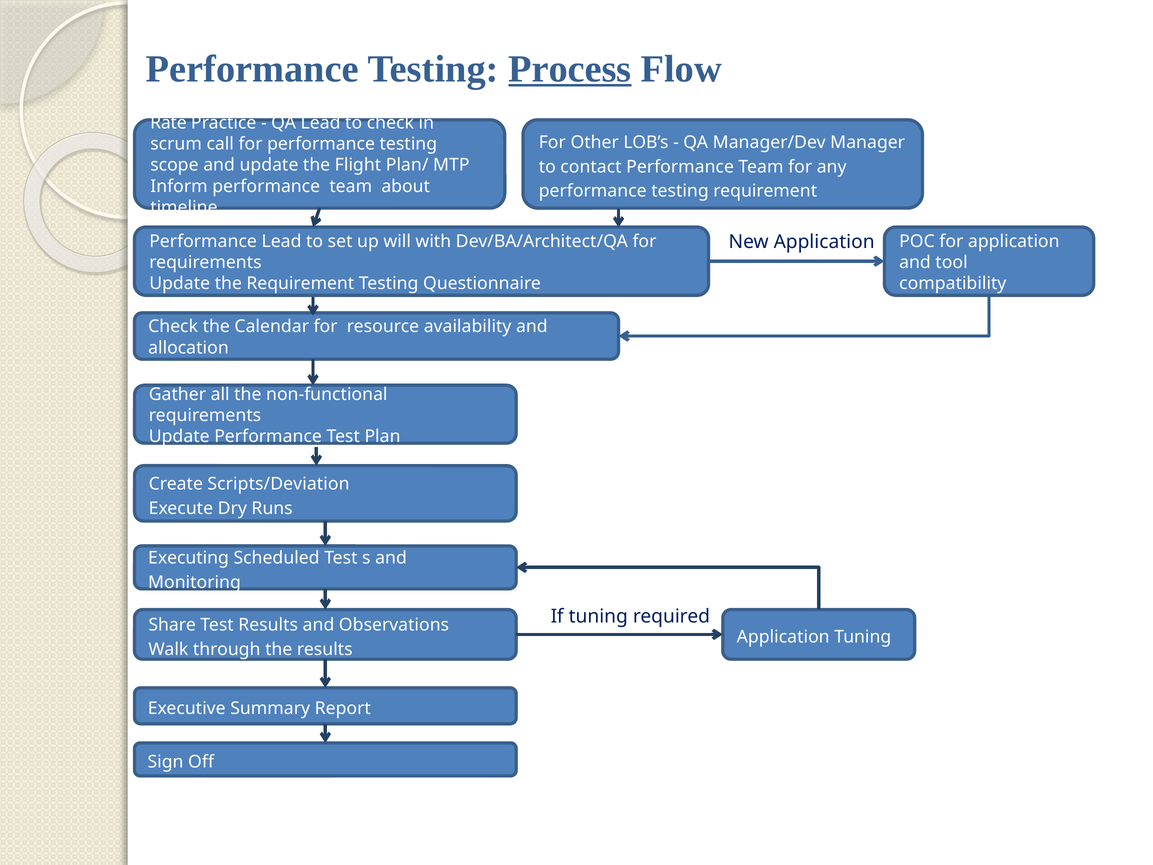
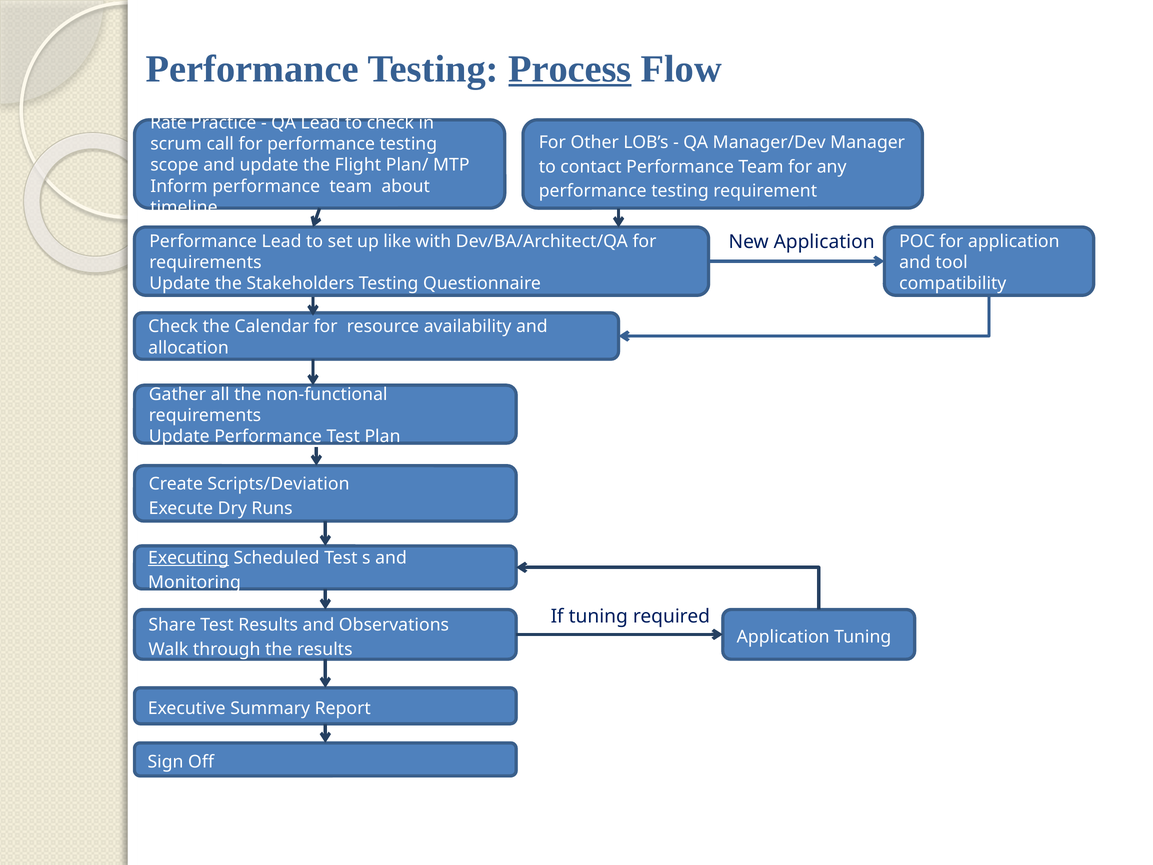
will: will -> like
the Requirement: Requirement -> Stakeholders
Executing underline: none -> present
